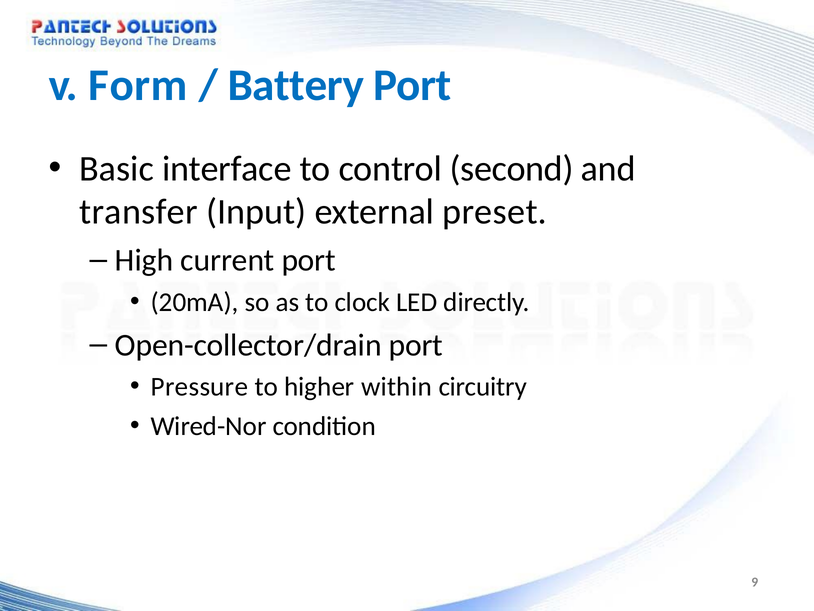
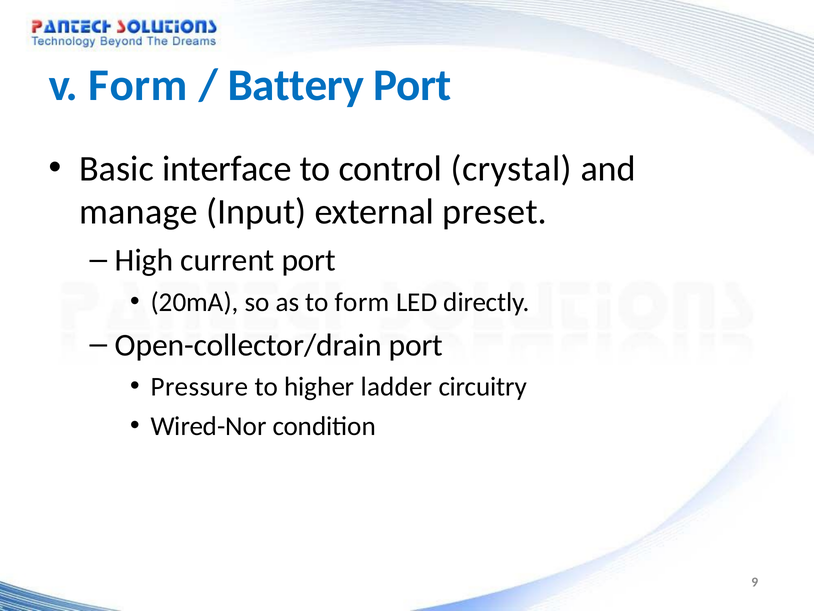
second: second -> crystal
transfer: transfer -> manage
to clock: clock -> form
within: within -> ladder
